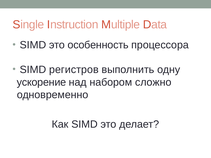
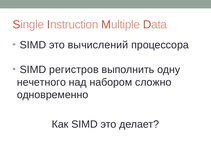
особенность: особенность -> вычислений
ускорение: ускорение -> нечетного
